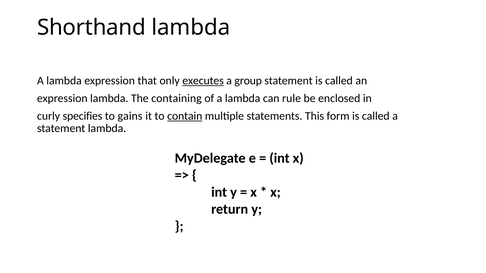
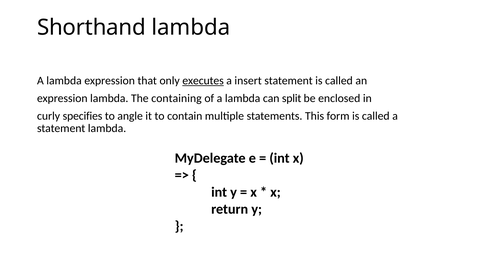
group: group -> insert
rule: rule -> split
gains: gains -> angle
contain underline: present -> none
